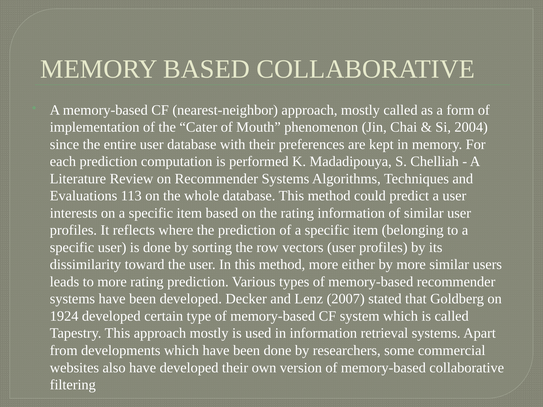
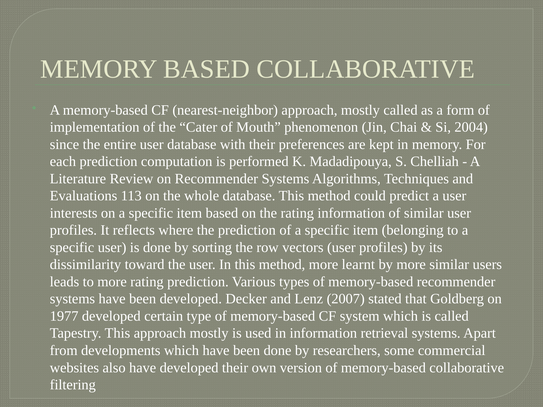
either: either -> learnt
1924: 1924 -> 1977
